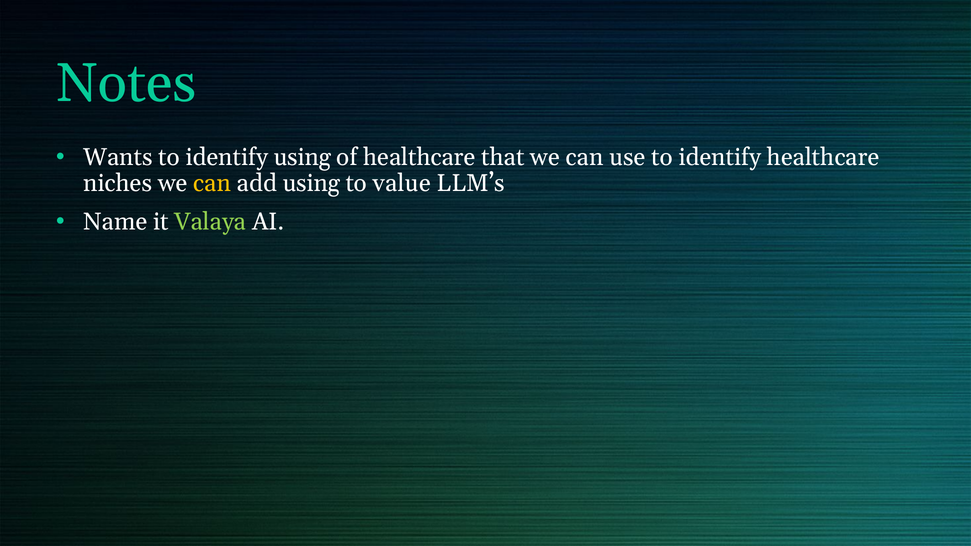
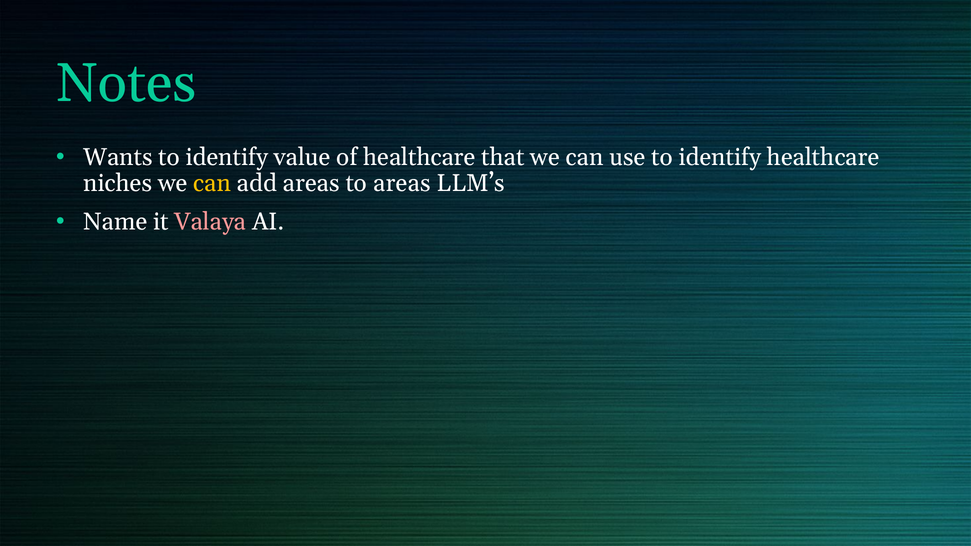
identify using: using -> value
add using: using -> areas
to value: value -> areas
Valaya colour: light green -> pink
